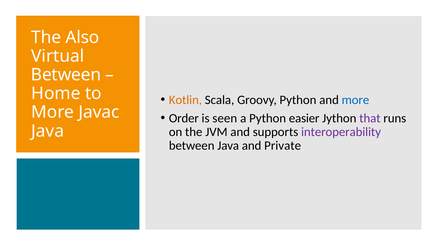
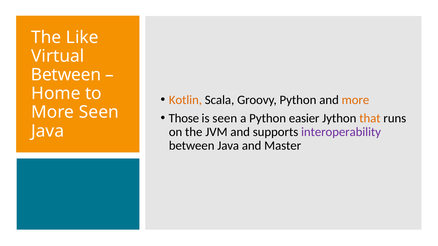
Also: Also -> Like
more at (355, 100) colour: blue -> orange
More Javac: Javac -> Seen
Order: Order -> Those
that colour: purple -> orange
Private: Private -> Master
